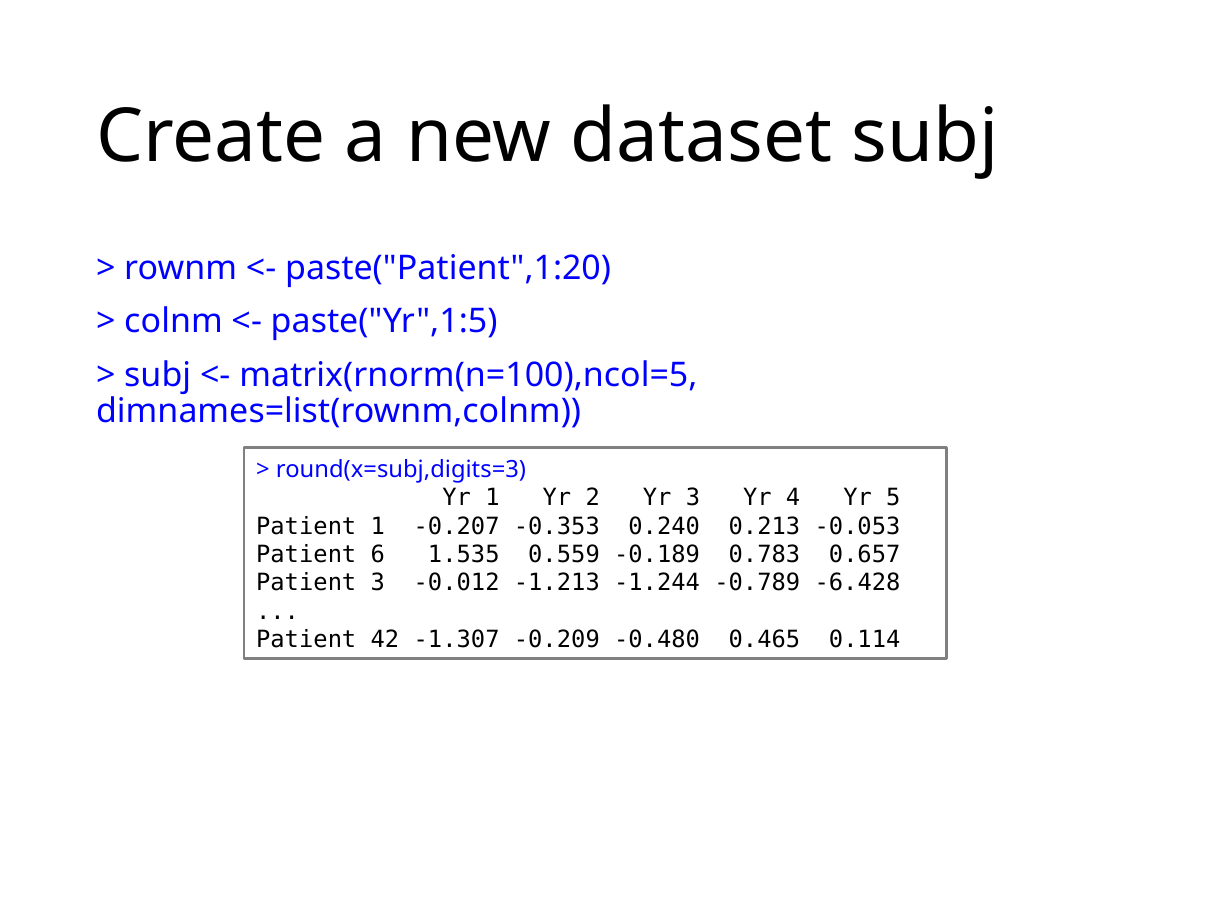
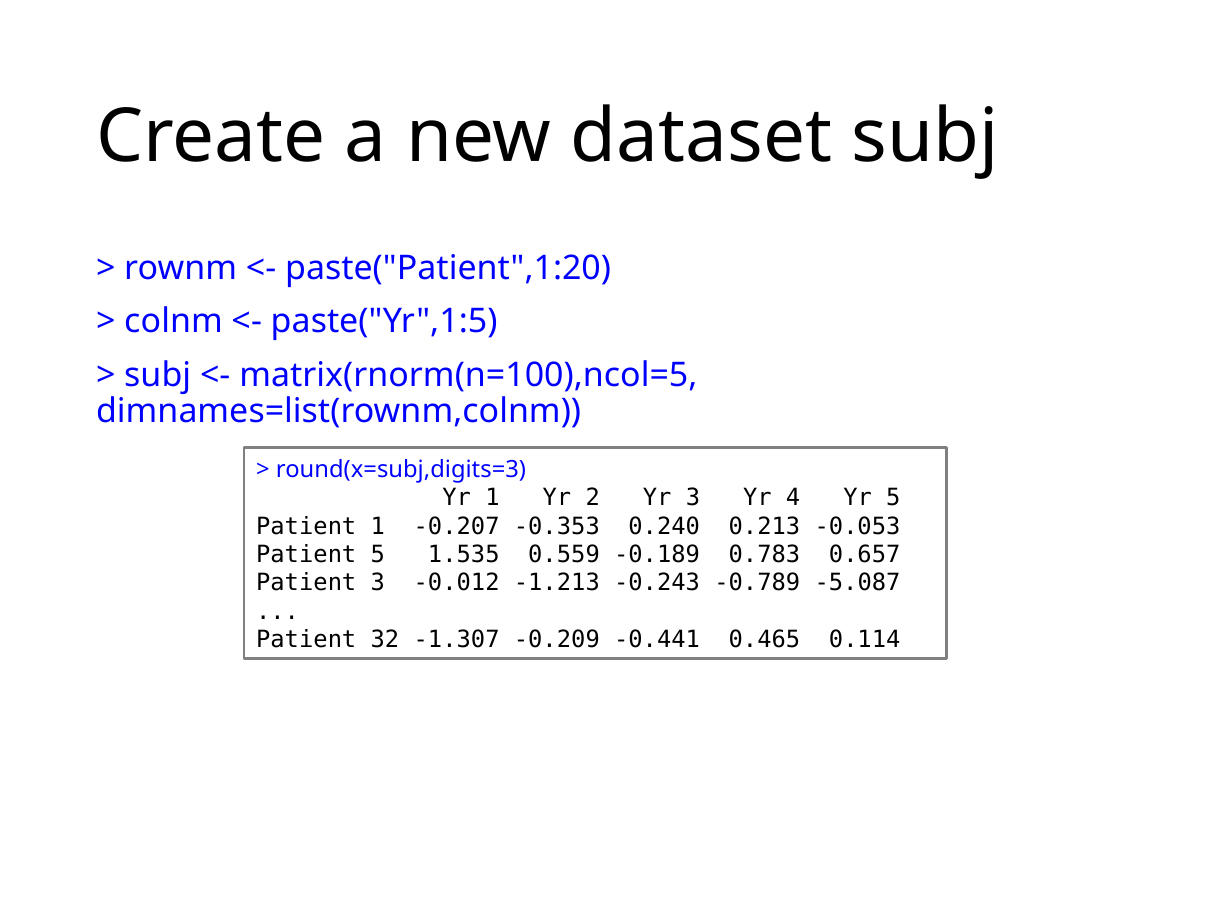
Patient 6: 6 -> 5
-1.244: -1.244 -> -0.243
-6.428: -6.428 -> -5.087
42: 42 -> 32
-0.480: -0.480 -> -0.441
